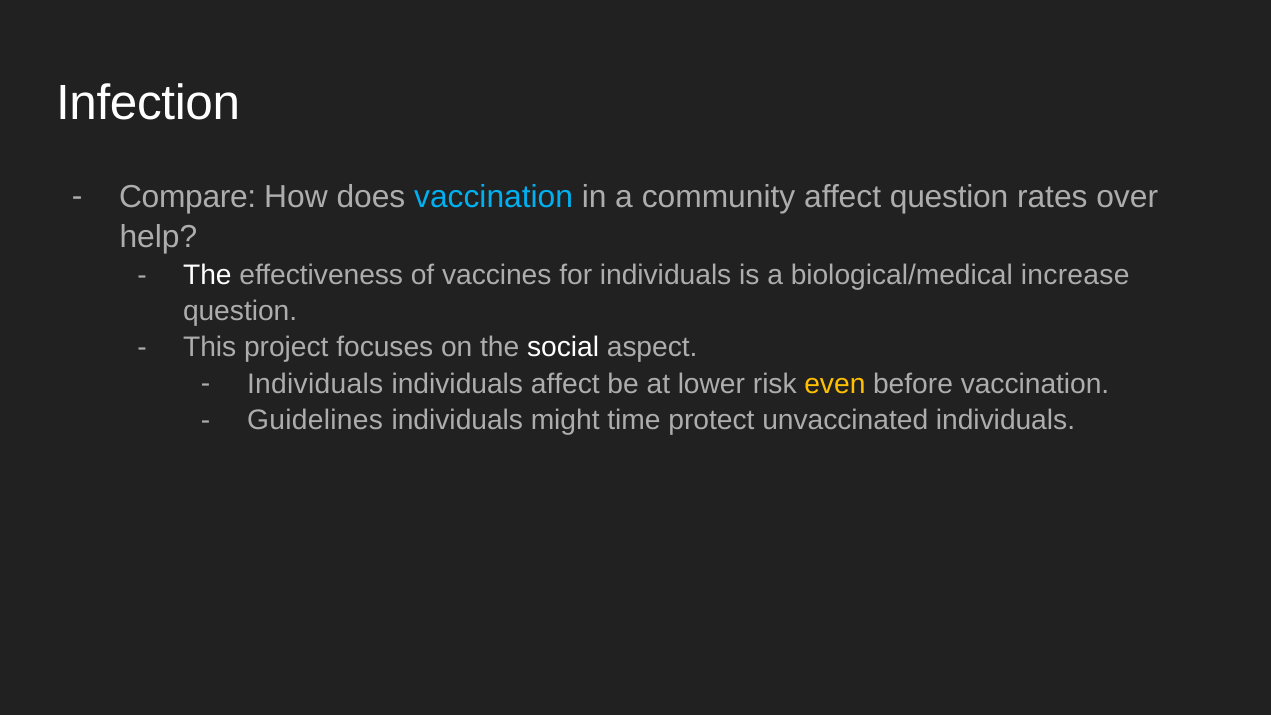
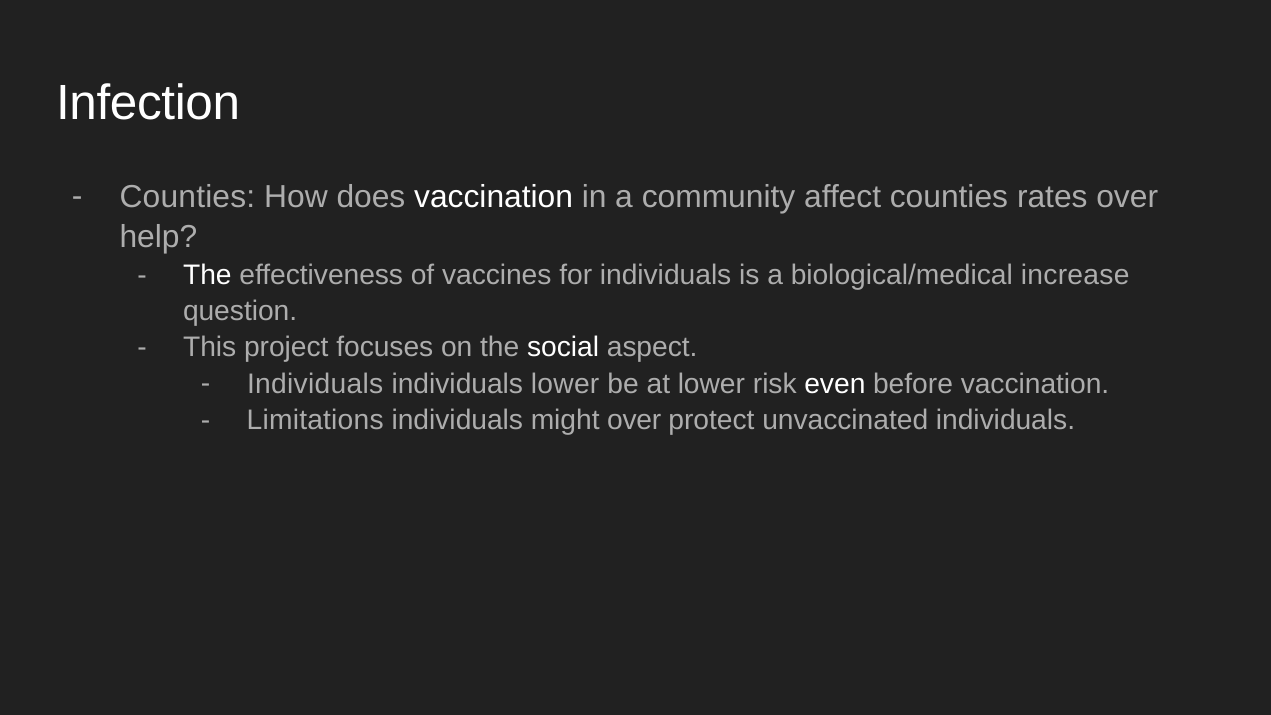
Compare at (188, 197): Compare -> Counties
vaccination at (494, 197) colour: light blue -> white
affect question: question -> counties
individuals affect: affect -> lower
even colour: yellow -> white
Guidelines: Guidelines -> Limitations
might time: time -> over
